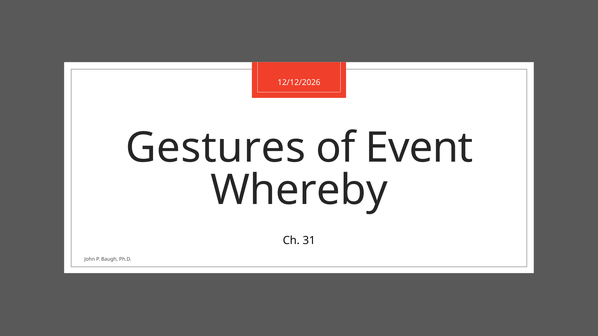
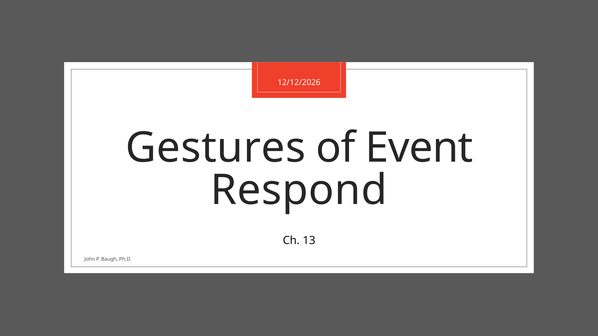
Whereby: Whereby -> Respond
31: 31 -> 13
